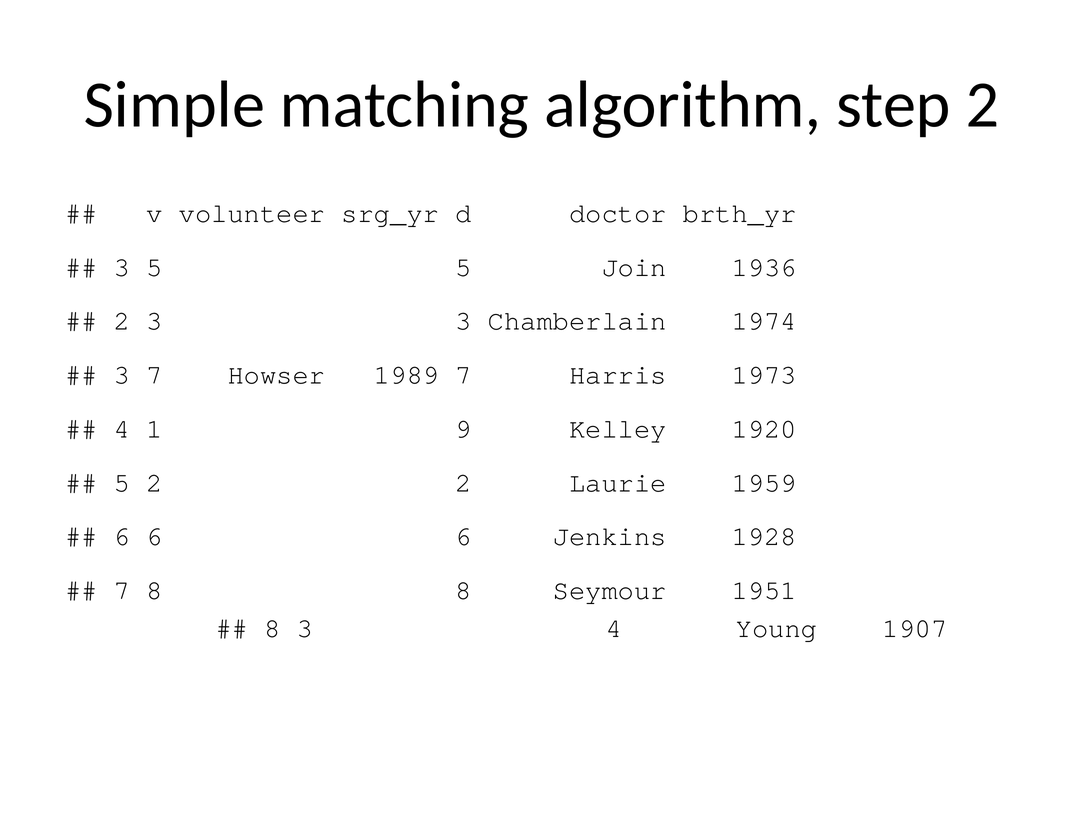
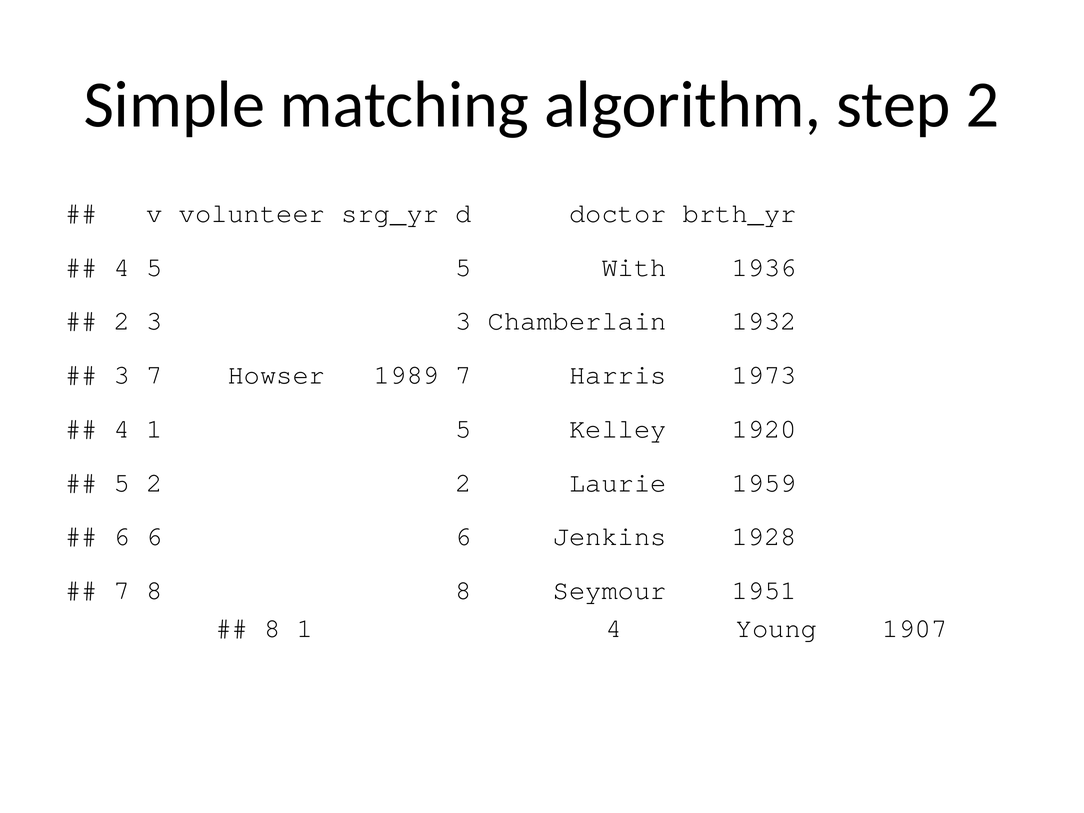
3 at (122, 267): 3 -> 4
Join: Join -> With
1974: 1974 -> 1932
1 9: 9 -> 5
8 3: 3 -> 1
